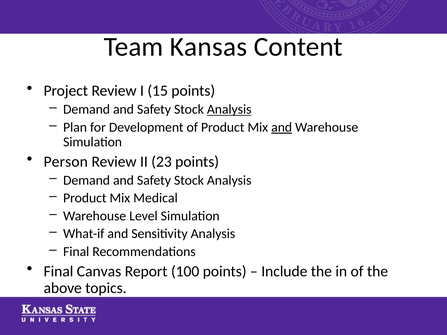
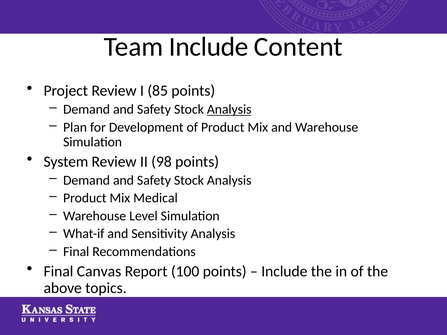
Team Kansas: Kansas -> Include
15: 15 -> 85
and at (282, 127) underline: present -> none
Person: Person -> System
23: 23 -> 98
